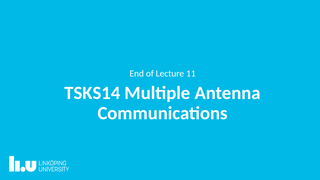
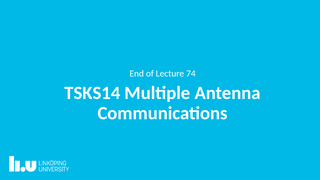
11: 11 -> 74
